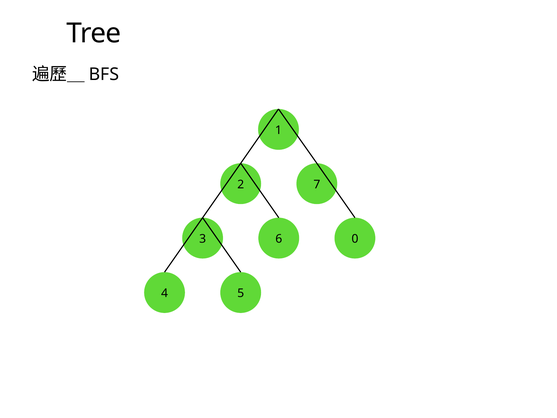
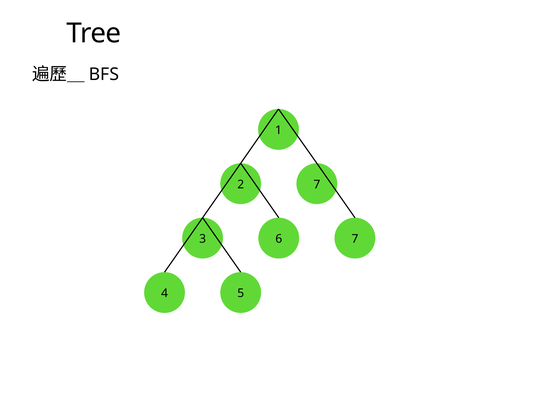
3 0: 0 -> 7
